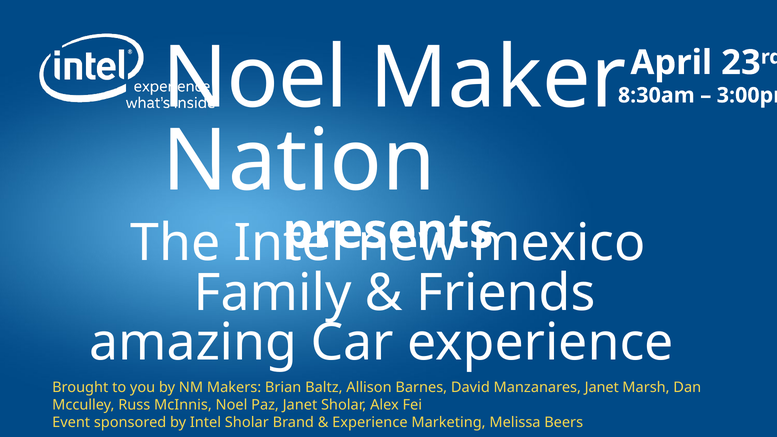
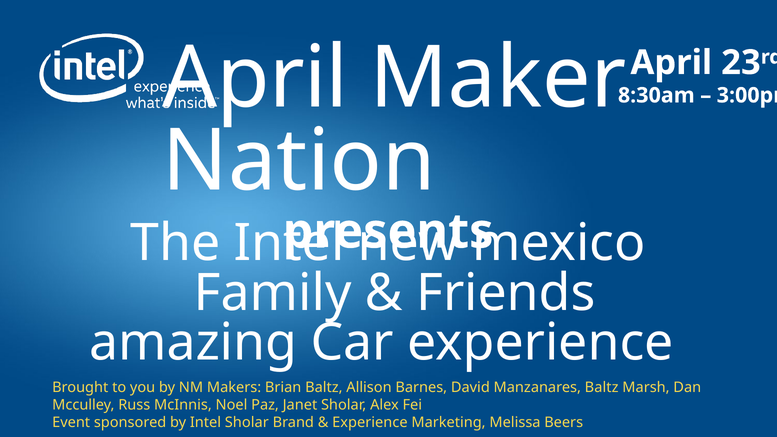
Noel at (255, 78): Noel -> April
Manzanares Janet: Janet -> Baltz
